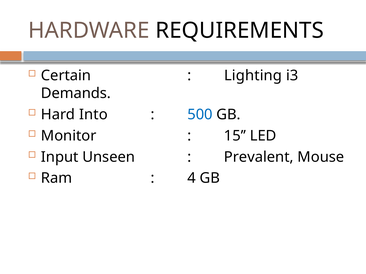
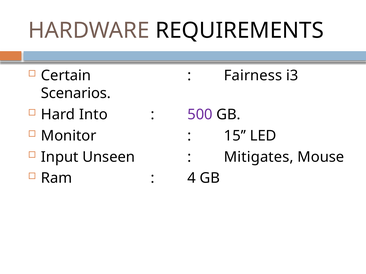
Lighting: Lighting -> Fairness
Demands: Demands -> Scenarios
500 colour: blue -> purple
Prevalent: Prevalent -> Mitigates
